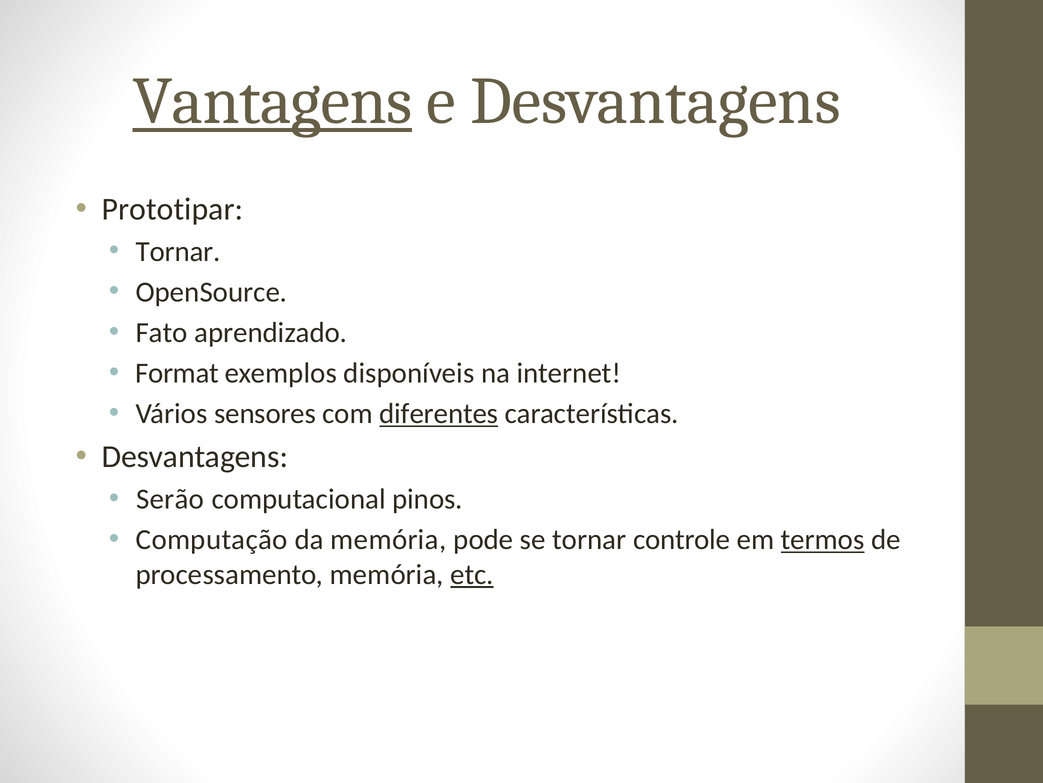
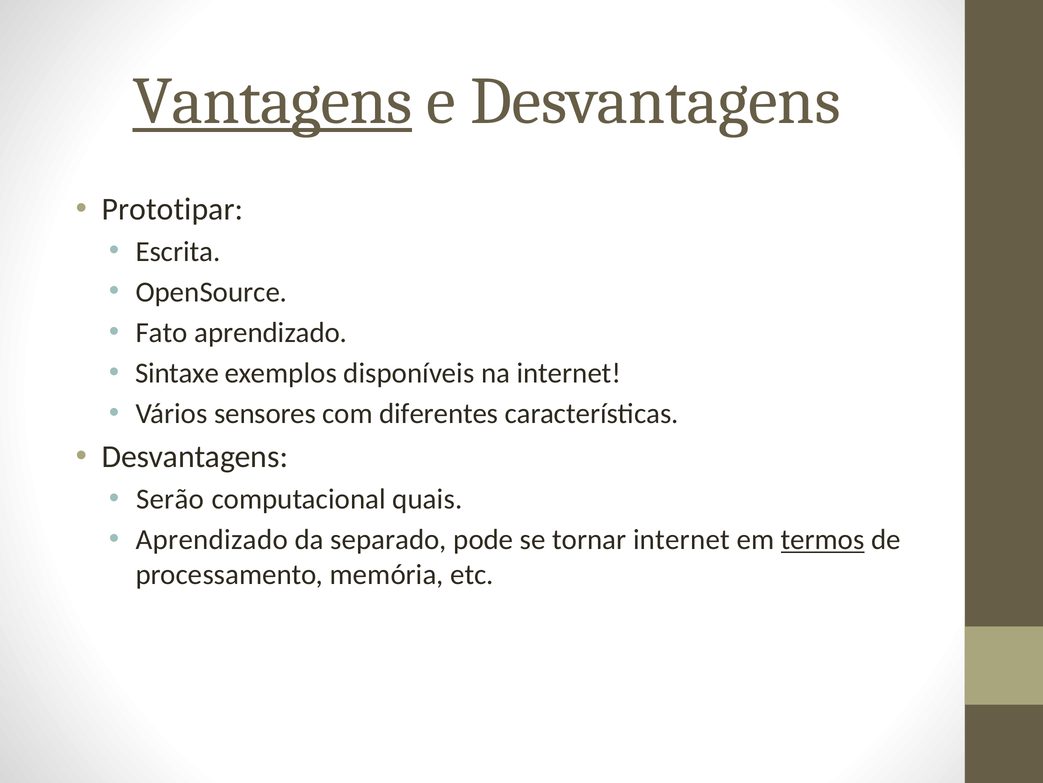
Tornar at (178, 251): Tornar -> Escrita
Format: Format -> Sintaxe
diferentes underline: present -> none
pinos: pinos -> quais
Computação at (212, 539): Computação -> Aprendizado
da memória: memória -> separado
tornar controle: controle -> internet
etc underline: present -> none
